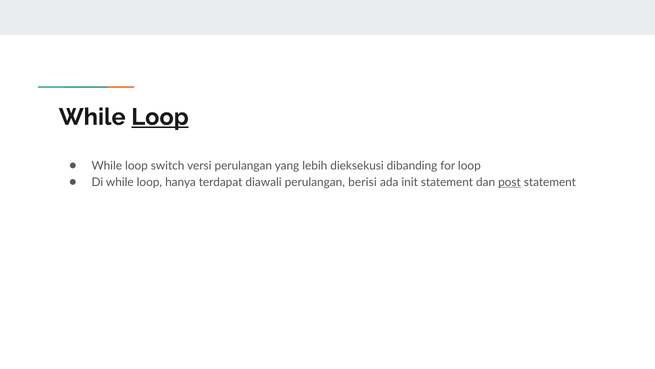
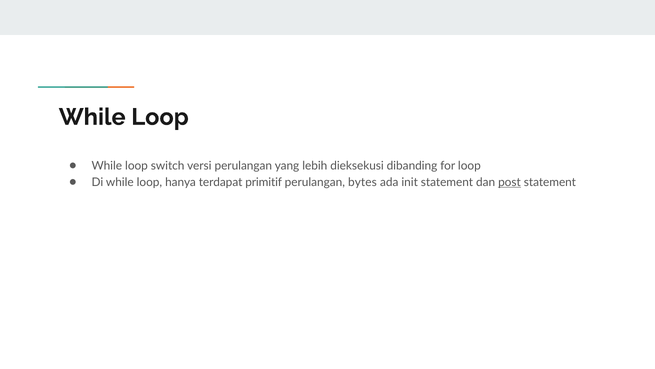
Loop at (160, 117) underline: present -> none
diawali: diawali -> primitif
berisi: berisi -> bytes
